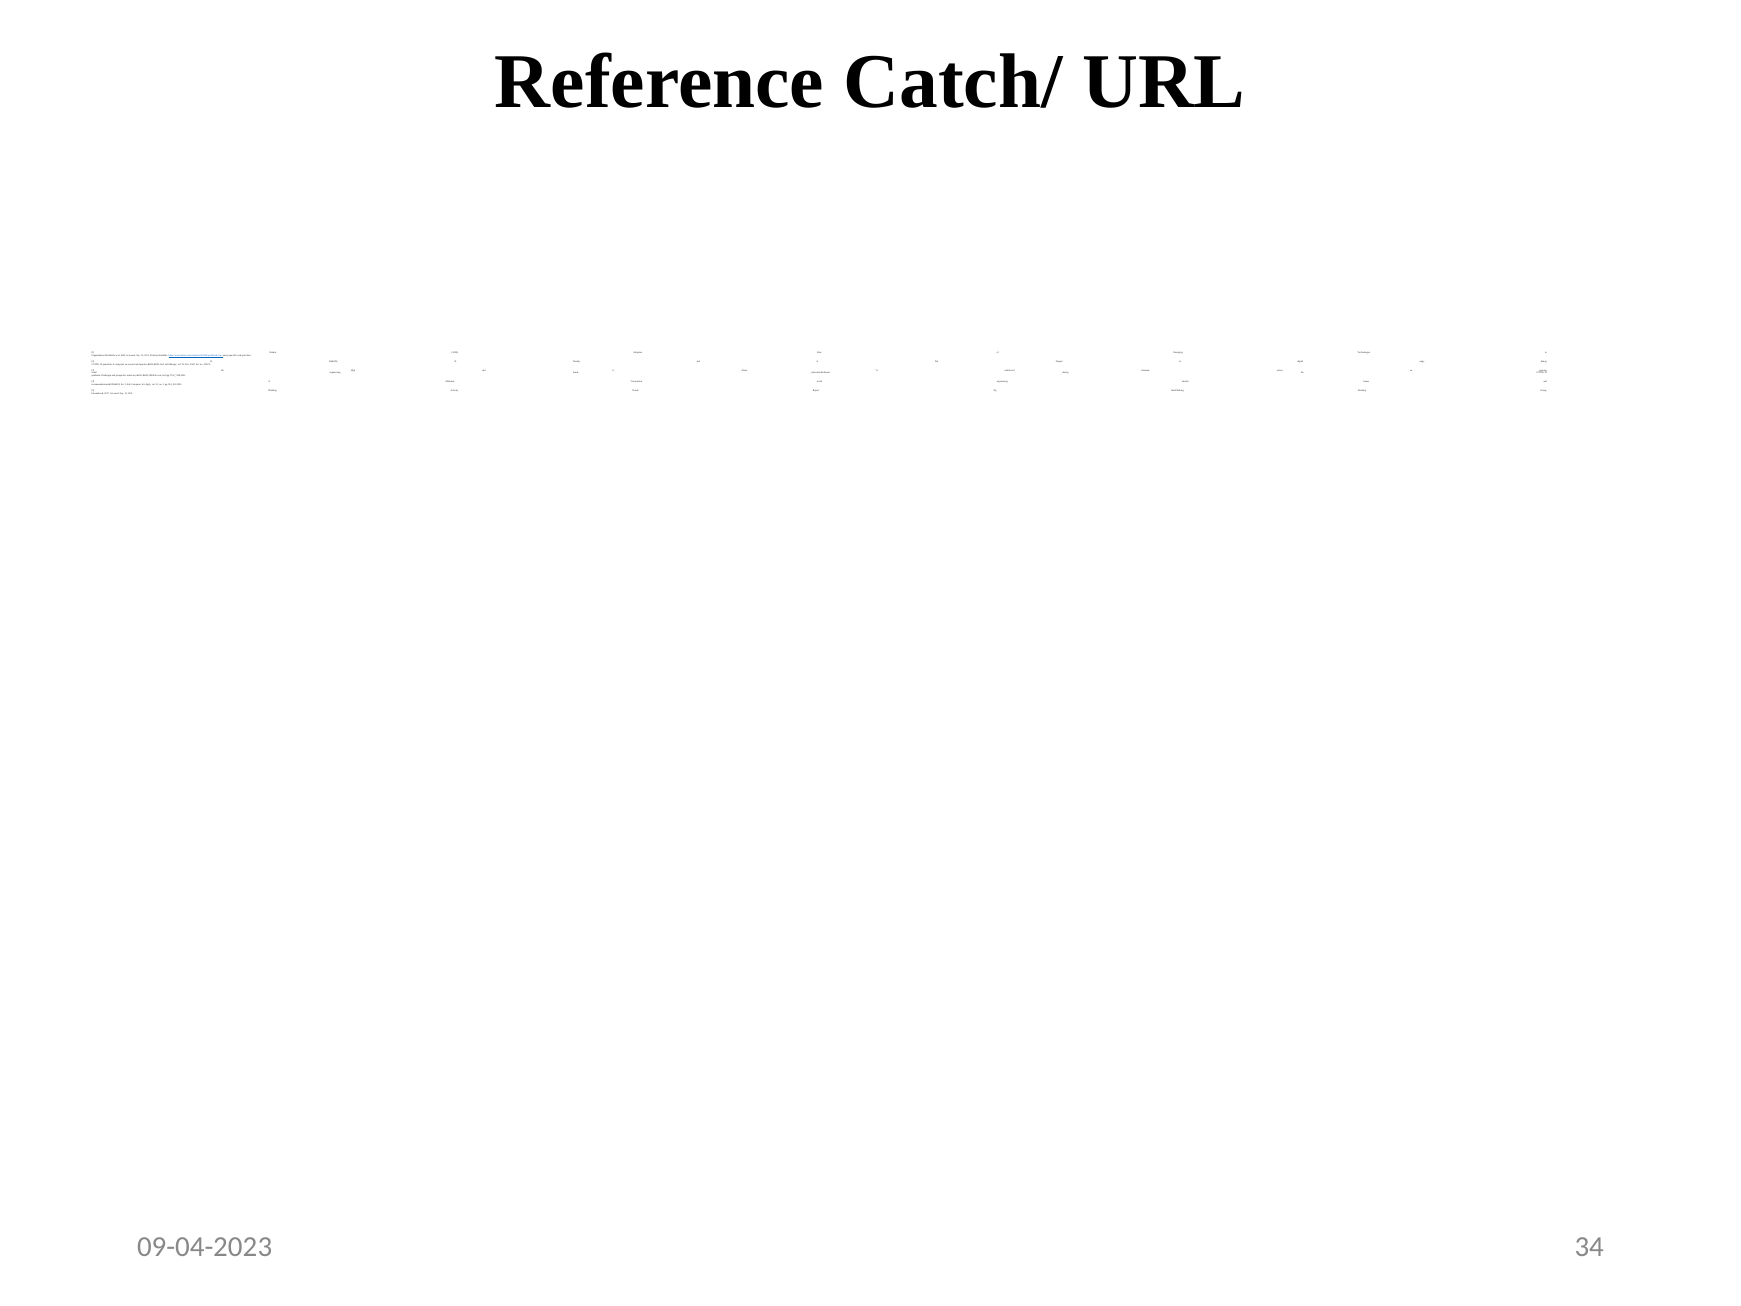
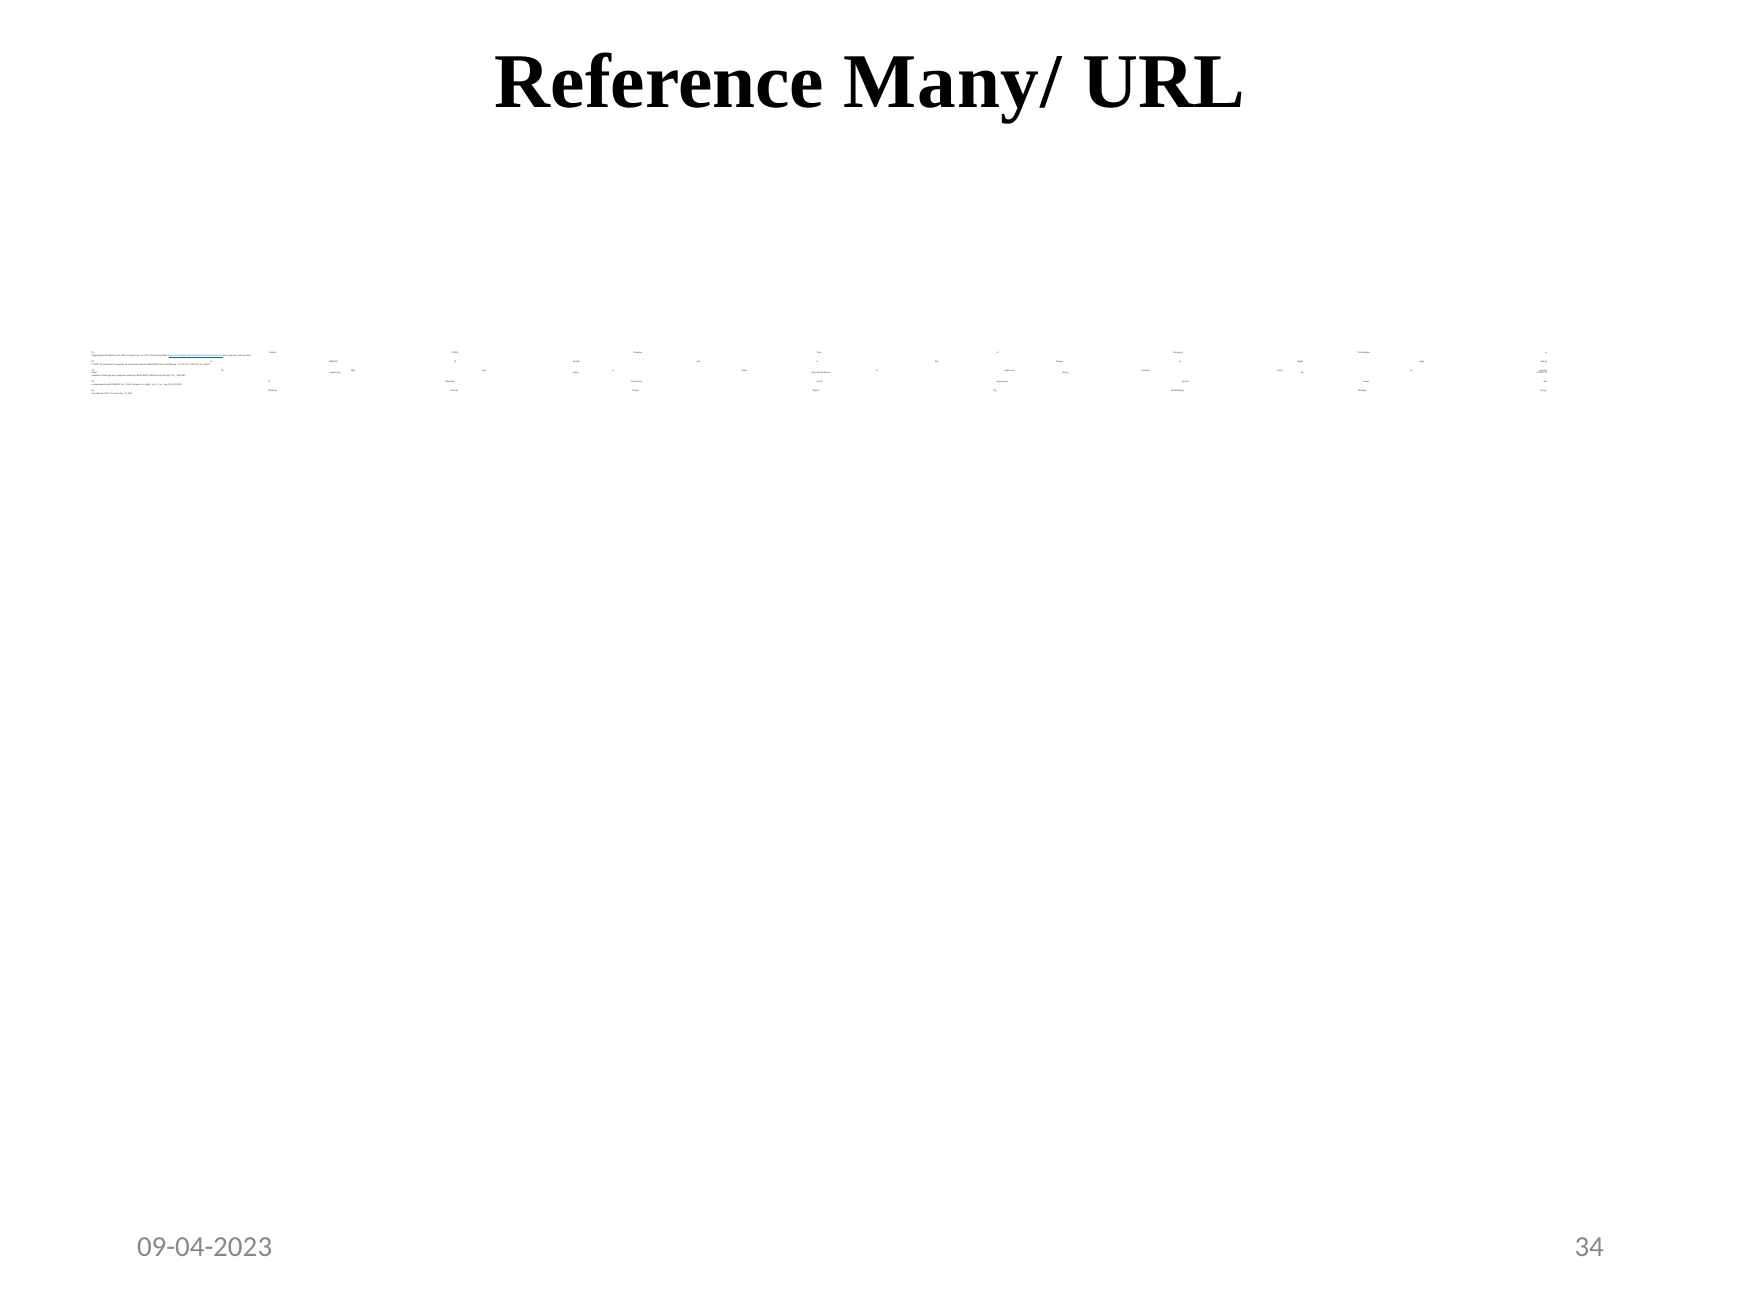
Catch/: Catch/ -> Many/
